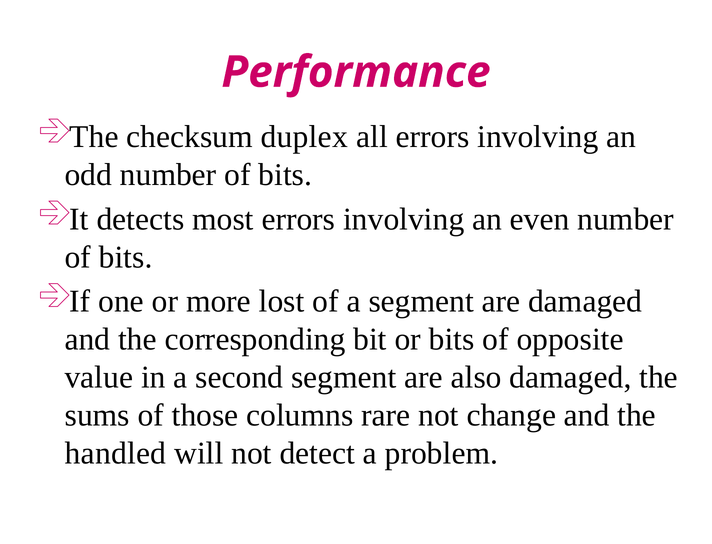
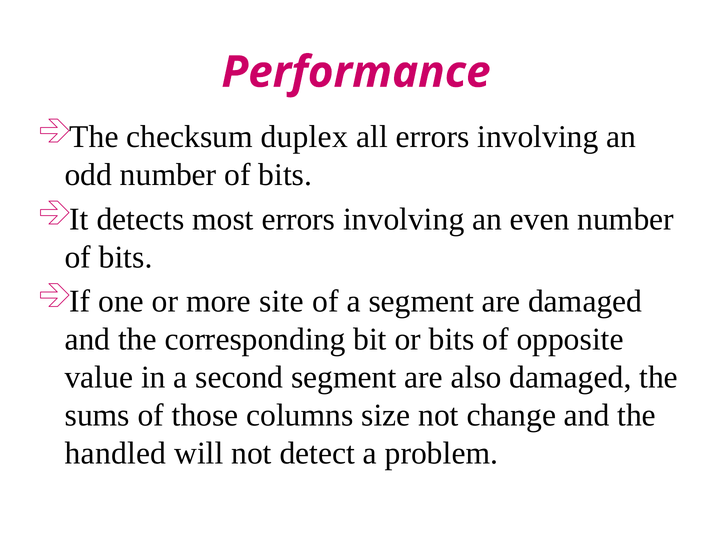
lost: lost -> site
rare: rare -> size
